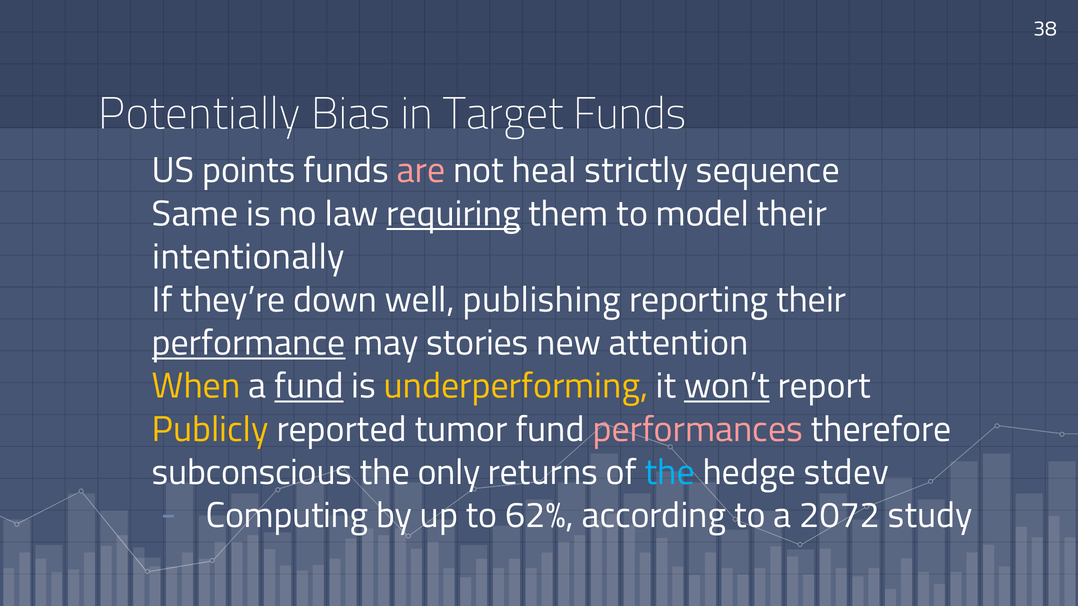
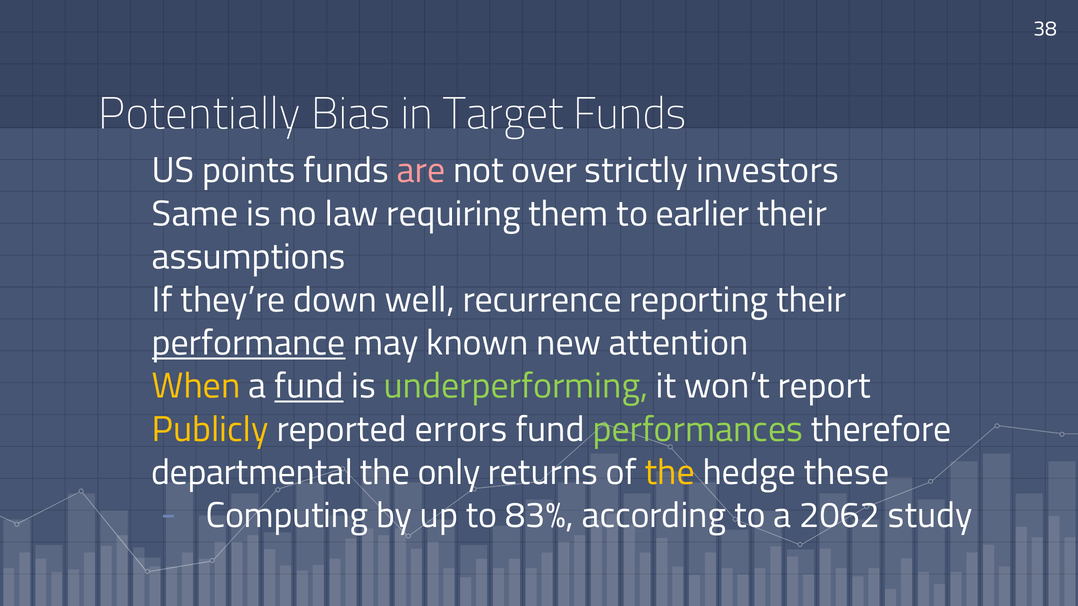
heal: heal -> over
sequence: sequence -> investors
requiring underline: present -> none
model: model -> earlier
intentionally: intentionally -> assumptions
publishing: publishing -> recurrence
stories: stories -> known
underperforming colour: yellow -> light green
won’t underline: present -> none
tumor: tumor -> errors
performances colour: pink -> light green
subconscious: subconscious -> departmental
the at (670, 473) colour: light blue -> yellow
stdev: stdev -> these
62%: 62% -> 83%
2072: 2072 -> 2062
